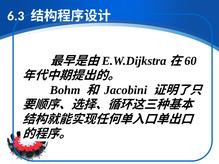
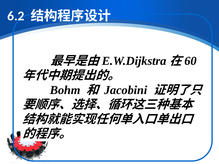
6.3: 6.3 -> 6.2
